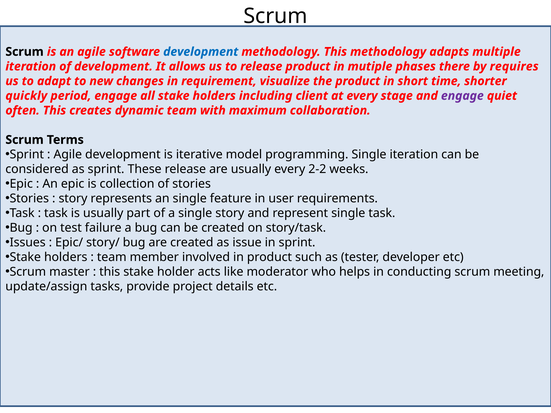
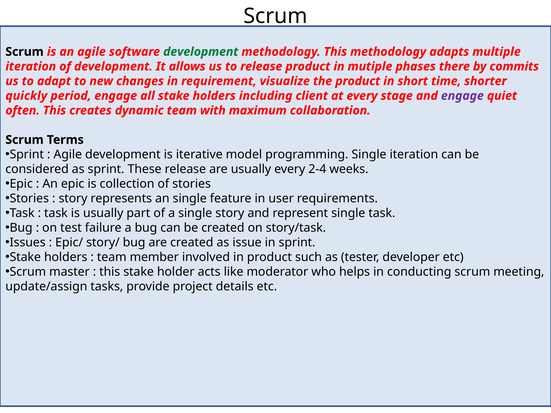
development at (201, 52) colour: blue -> green
requires: requires -> commits
2-2: 2-2 -> 2-4
